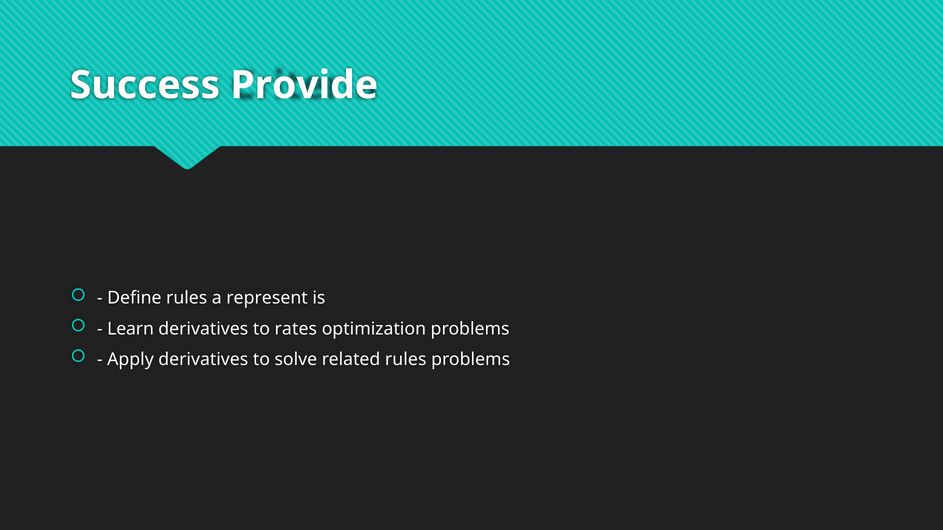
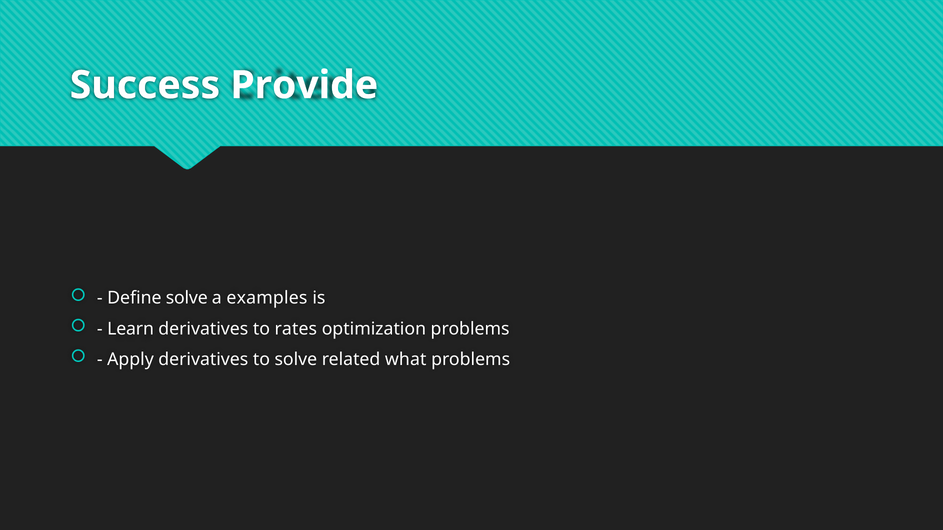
Define rules: rules -> solve
represent: represent -> examples
related rules: rules -> what
